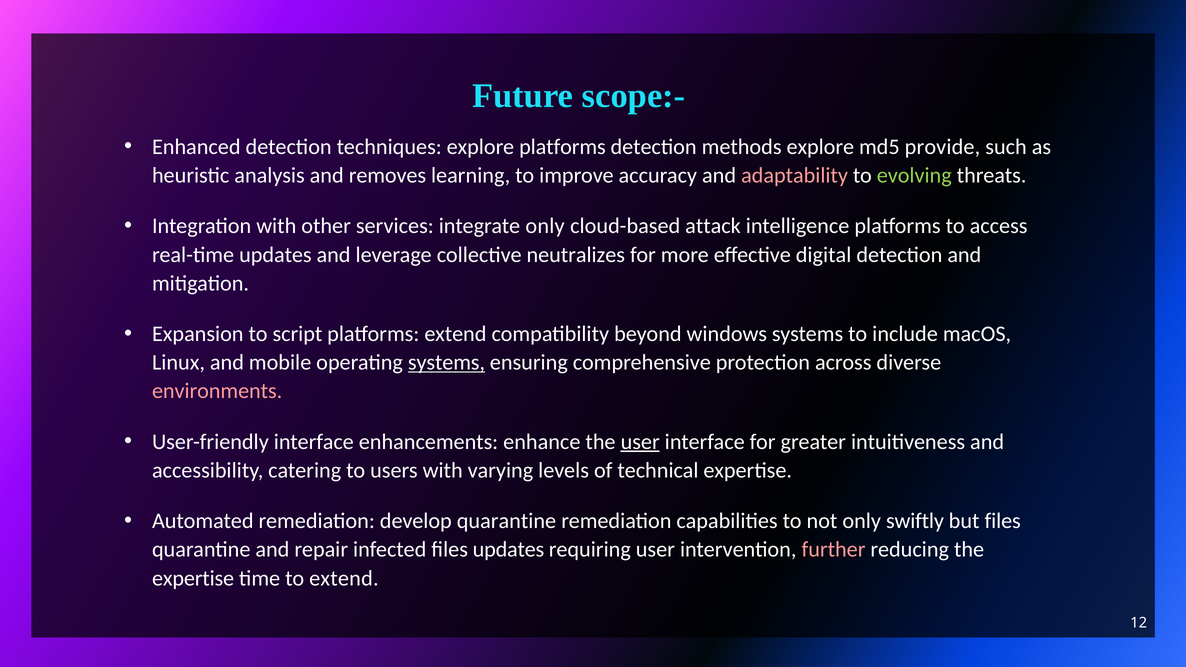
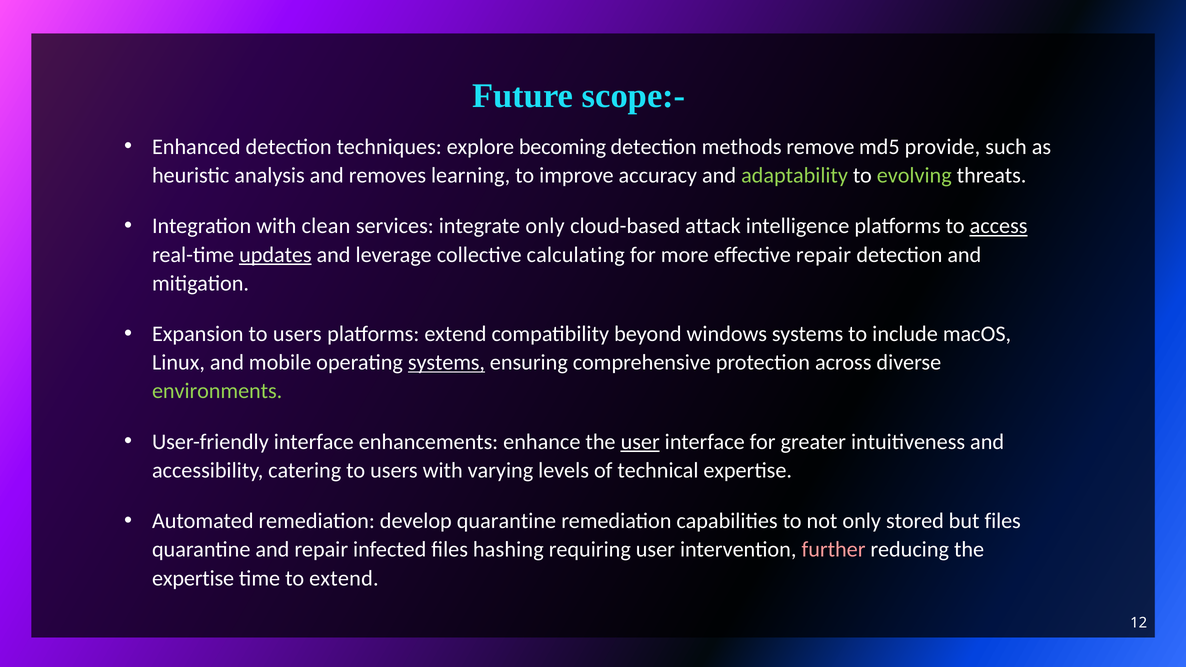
explore platforms: platforms -> becoming
methods explore: explore -> remove
adaptability colour: pink -> light green
other: other -> clean
access underline: none -> present
updates at (275, 255) underline: none -> present
neutralizes: neutralizes -> calculating
effective digital: digital -> repair
Expansion to script: script -> users
environments colour: pink -> light green
swiftly: swiftly -> stored
files updates: updates -> hashing
